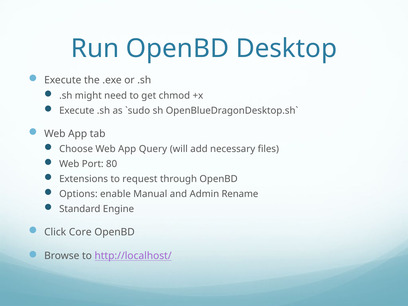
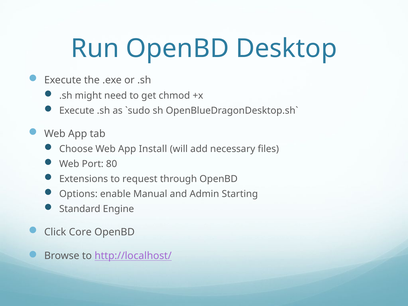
Query: Query -> Install
Rename: Rename -> Starting
